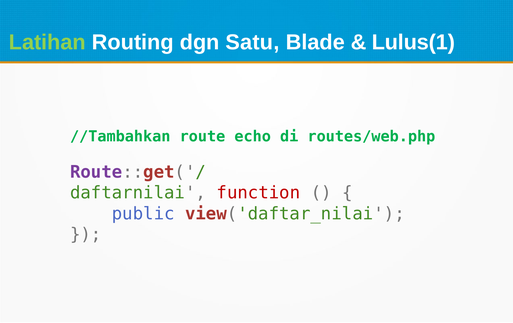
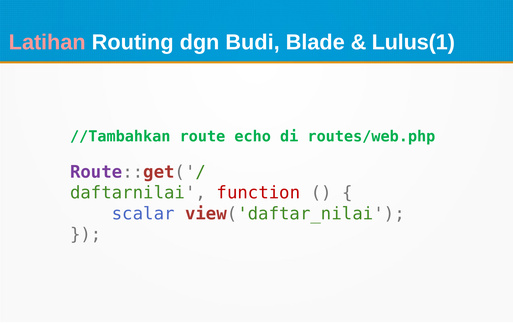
Latihan colour: light green -> pink
Satu: Satu -> Budi
public: public -> scalar
